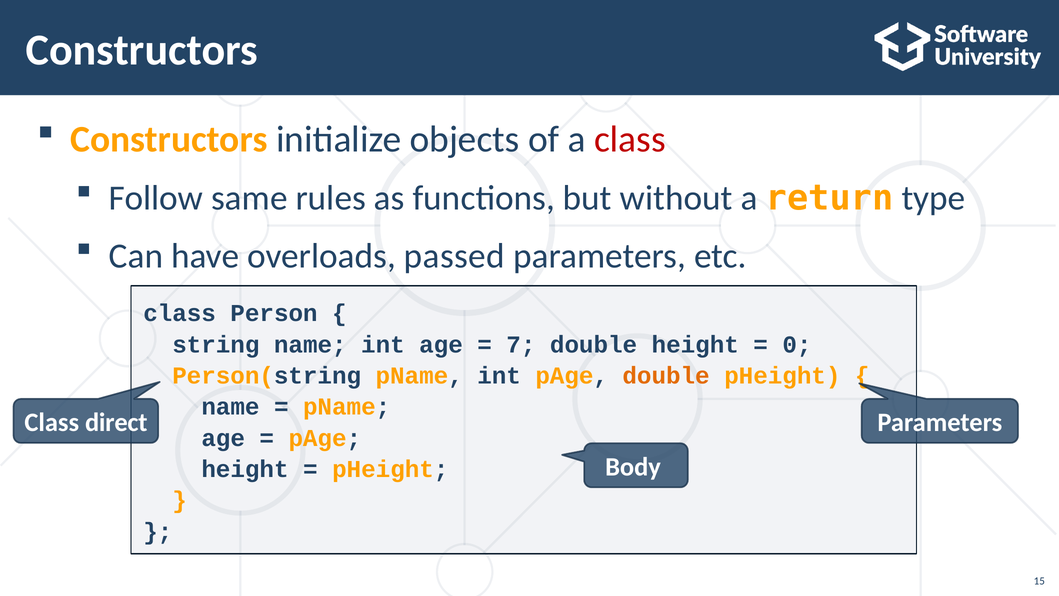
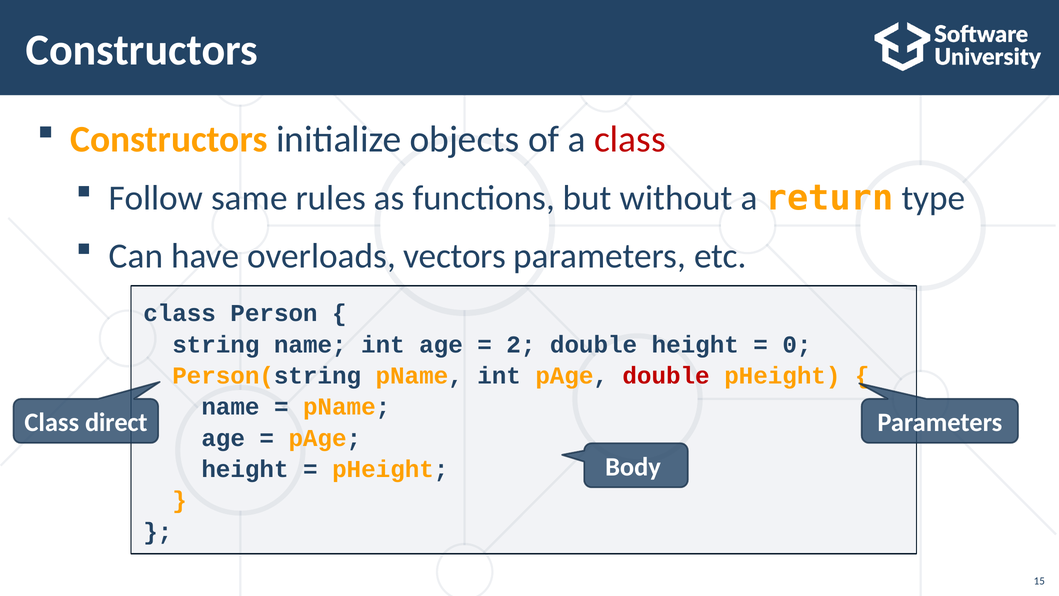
passed: passed -> vectors
7: 7 -> 2
double at (666, 376) colour: orange -> red
